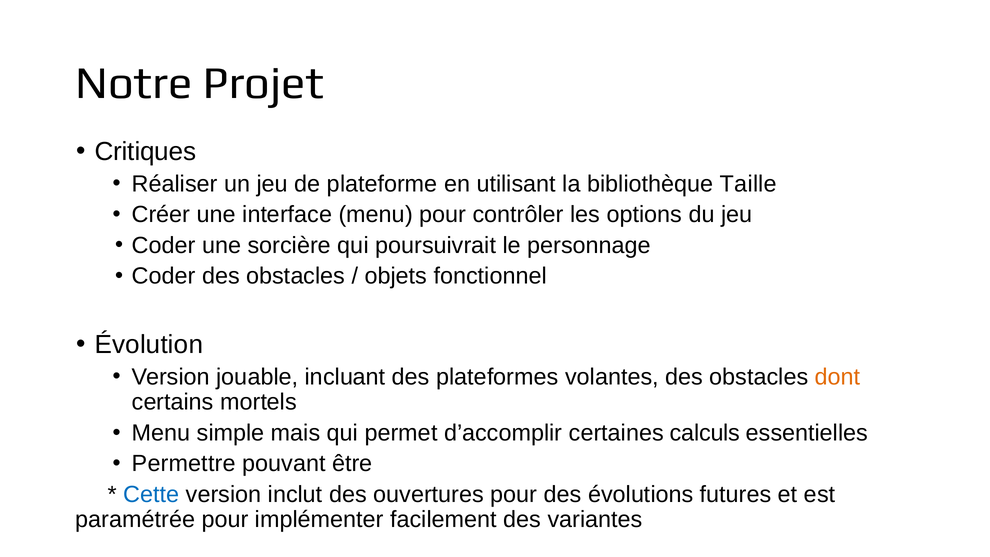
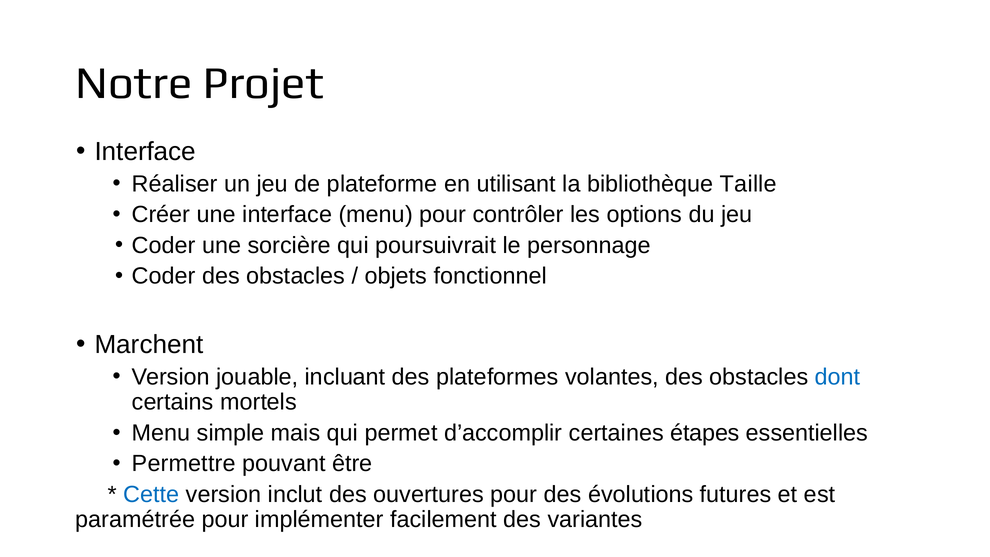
Critiques at (145, 152): Critiques -> Interface
Évolution: Évolution -> Marchent
dont colour: orange -> blue
calculs: calculs -> étapes
